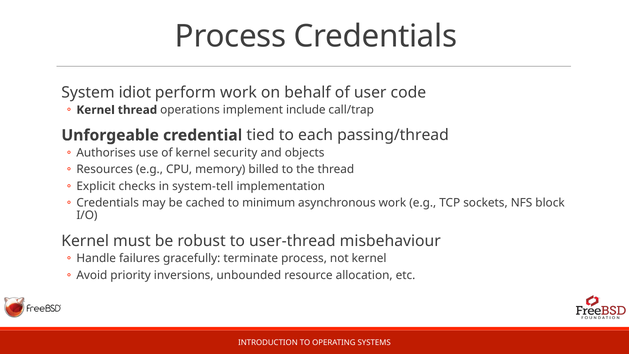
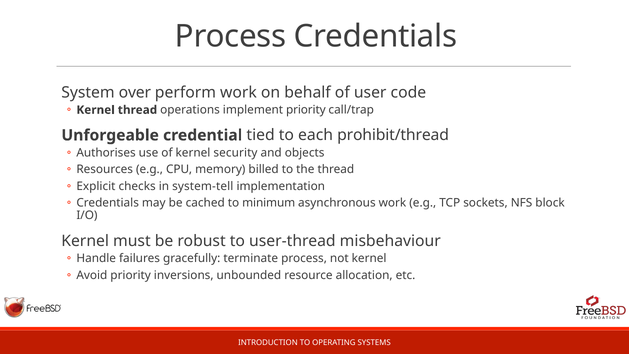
idiot: idiot -> over
implement include: include -> priority
passing/thread: passing/thread -> prohibit/thread
